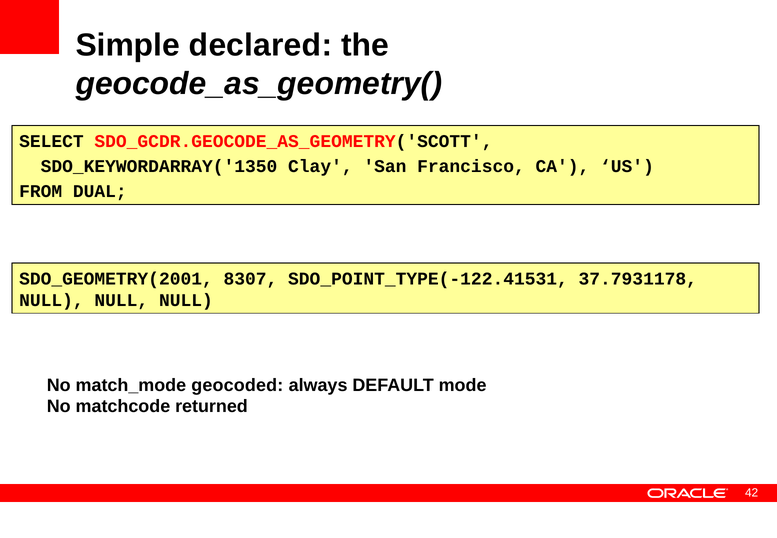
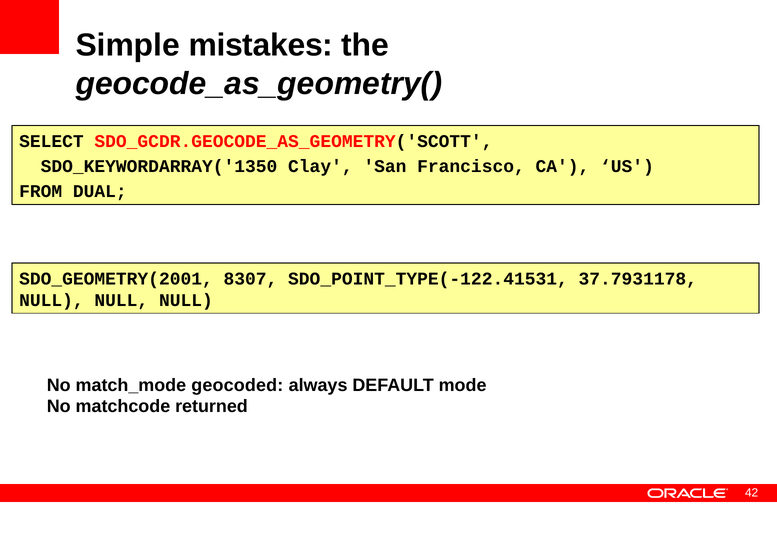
declared: declared -> mistakes
